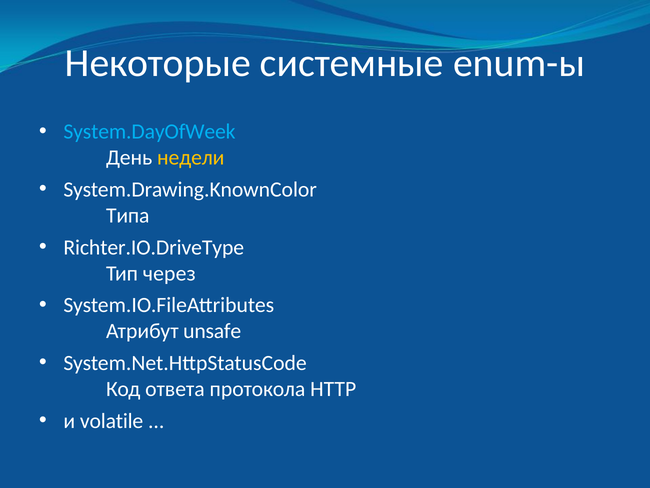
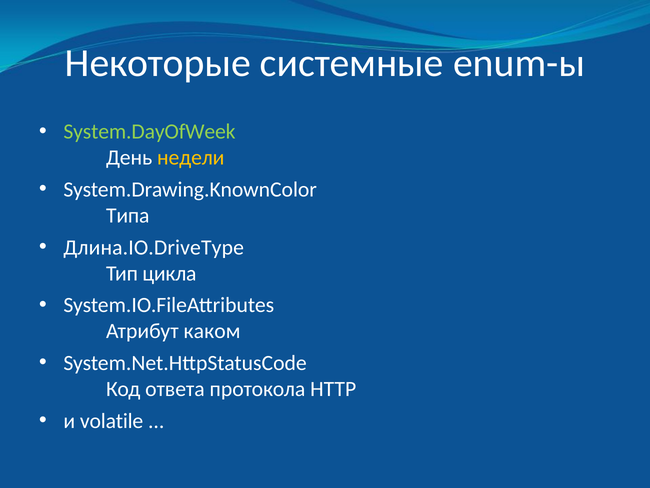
System.DayOfWeek colour: light blue -> light green
Richter.IO.DriveType: Richter.IO.DriveType -> Длина.IO.DriveType
через: через -> цикла
unsafe: unsafe -> каком
